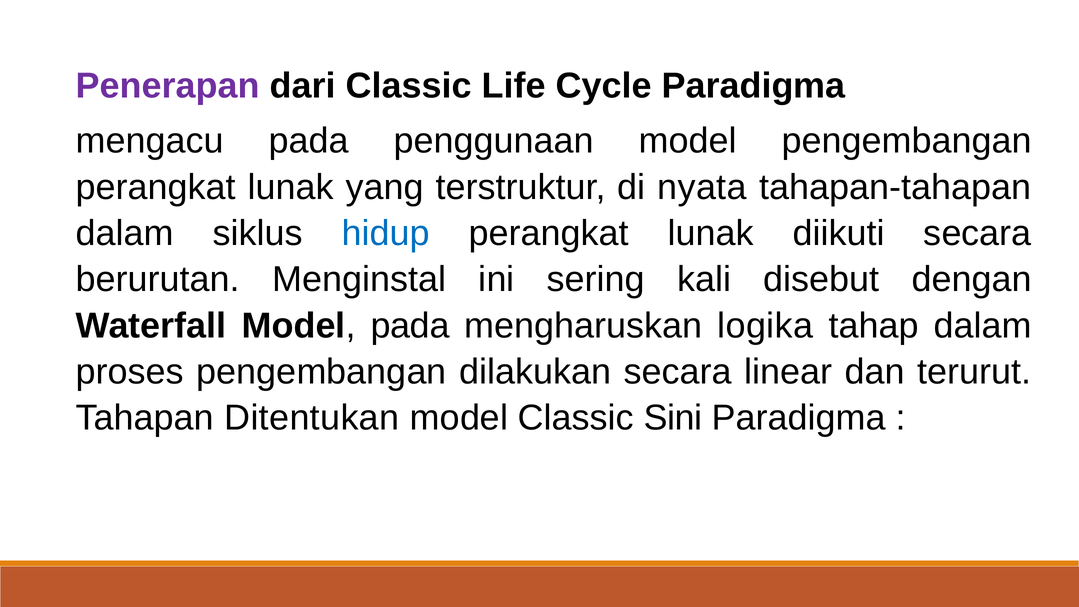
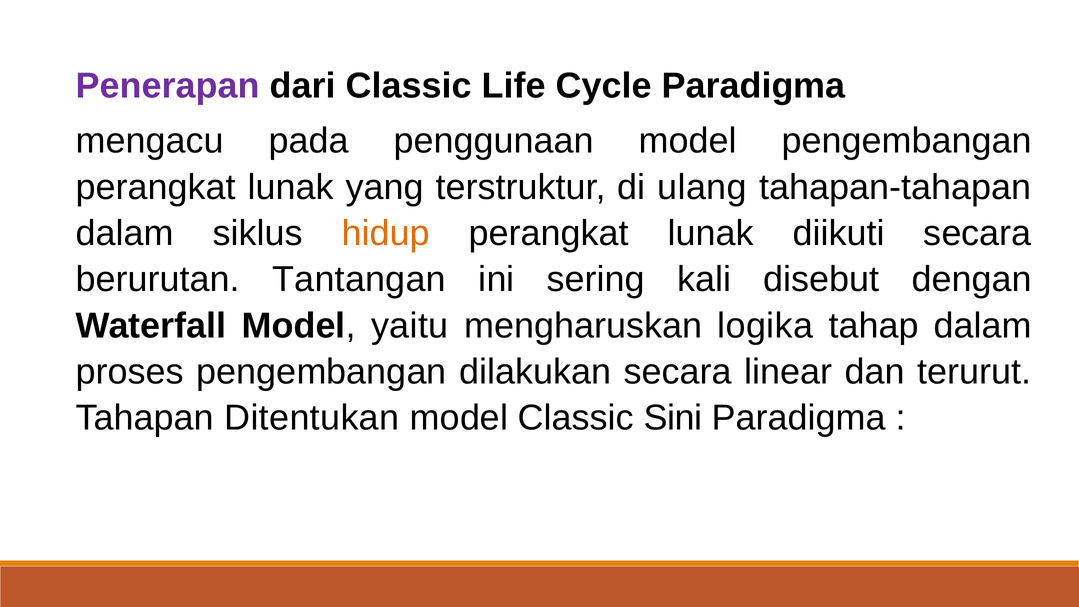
nyata: nyata -> ulang
hidup colour: blue -> orange
Menginstal: Menginstal -> Tantangan
Model pada: pada -> yaitu
